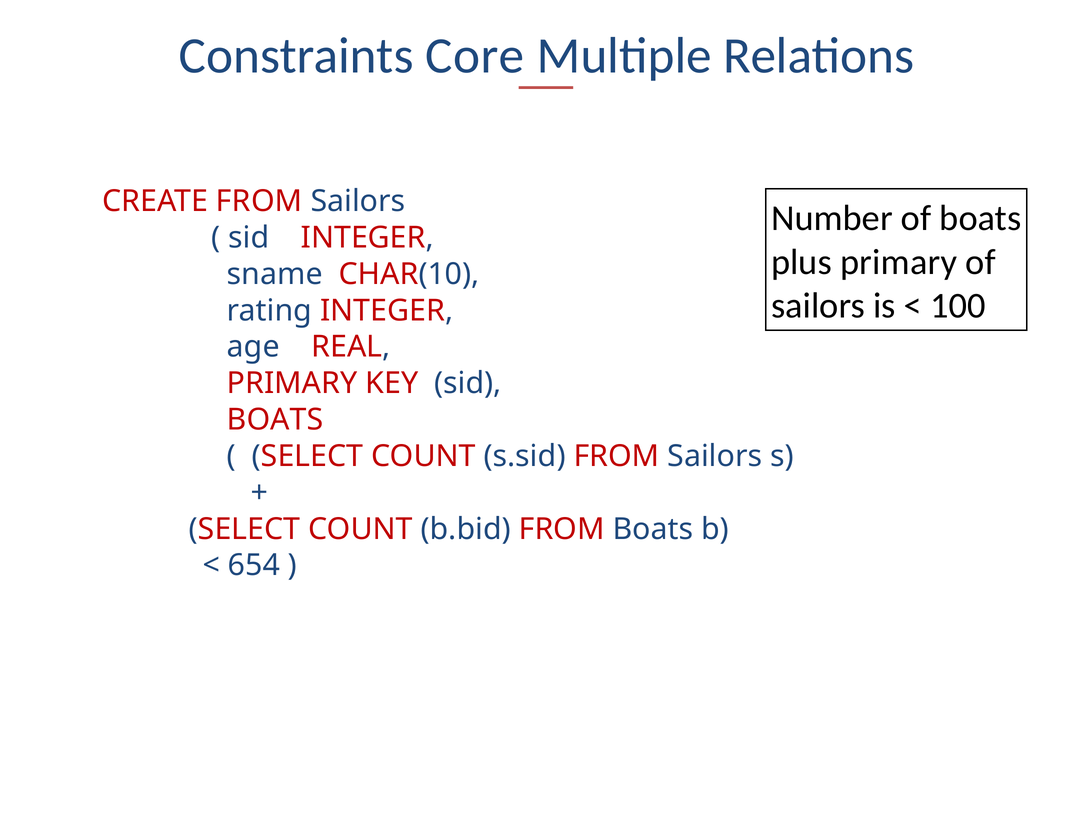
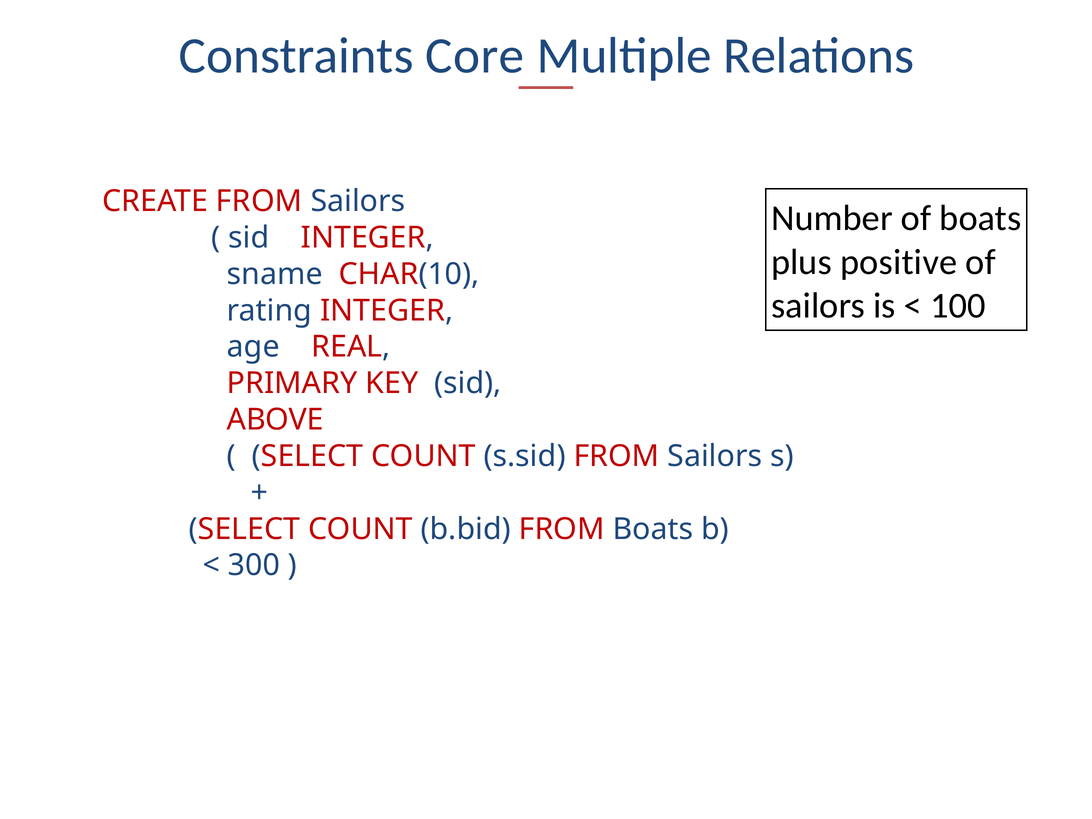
plus primary: primary -> positive
BOATS at (275, 420): BOATS -> ABOVE
654: 654 -> 300
